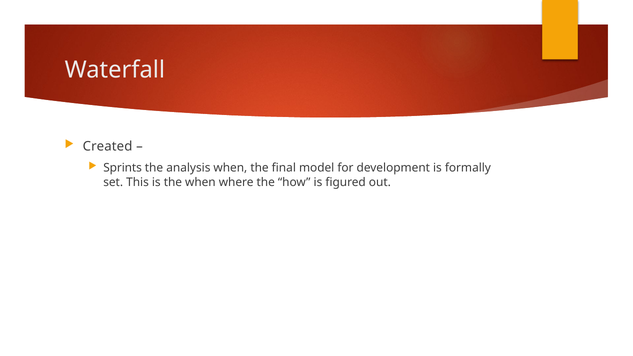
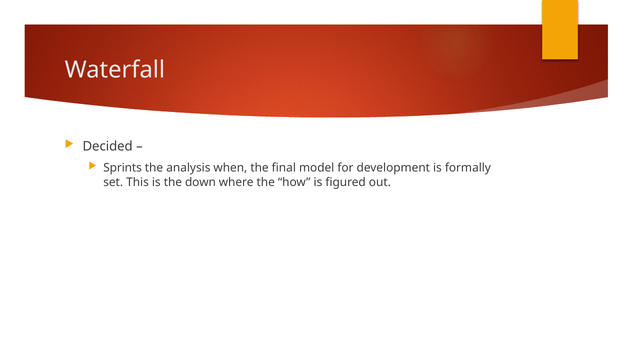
Created: Created -> Decided
the when: when -> down
